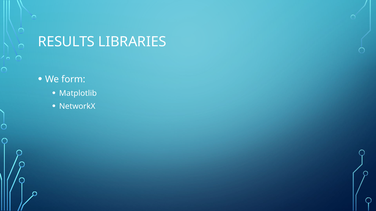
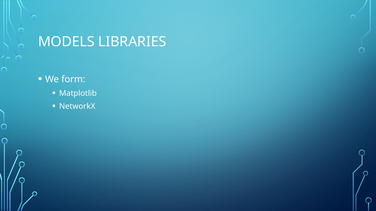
RESULTS: RESULTS -> MODELS
